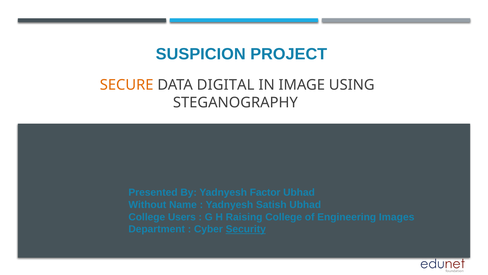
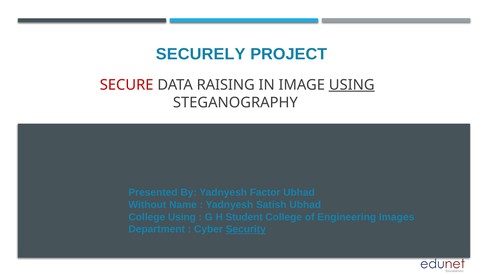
SUSPICION: SUSPICION -> SECURELY
SECURE colour: orange -> red
DIGITAL: DIGITAL -> RAISING
USING at (352, 85) underline: none -> present
College Users: Users -> Using
Raising: Raising -> Student
